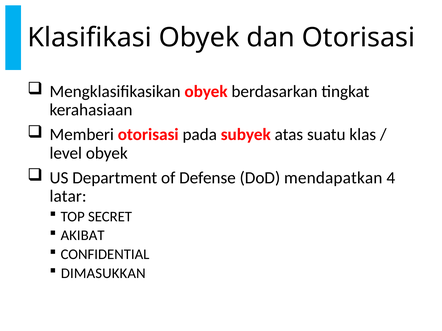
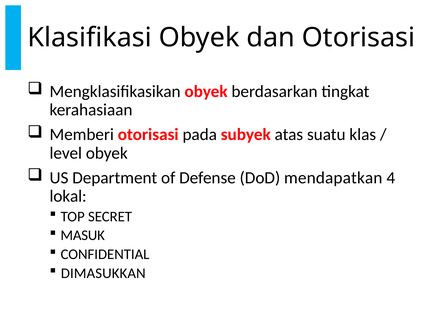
latar: latar -> lokal
AKIBAT: AKIBAT -> MASUK
